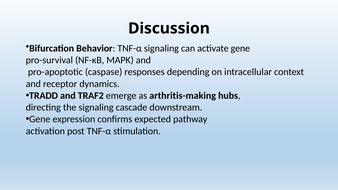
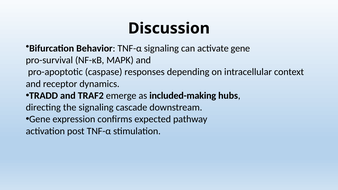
arthritis-making: arthritis-making -> included-making
